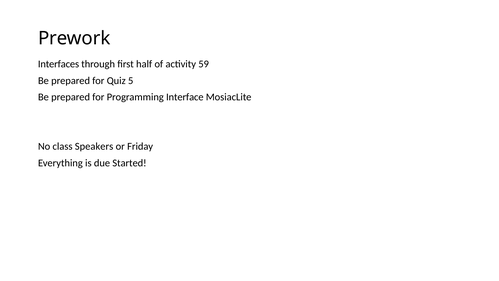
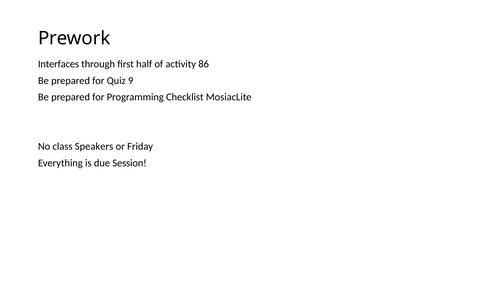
59: 59 -> 86
5: 5 -> 9
Interface: Interface -> Checklist
Started: Started -> Session
